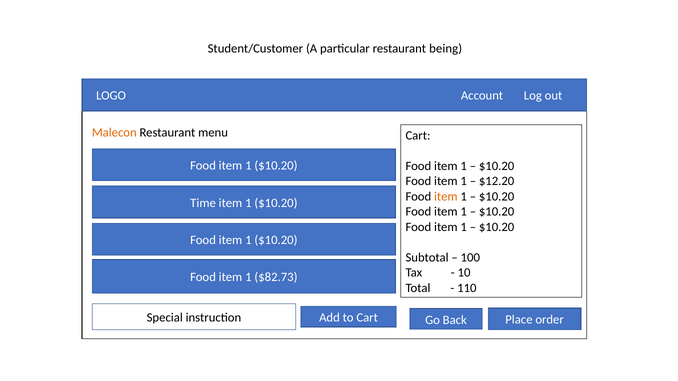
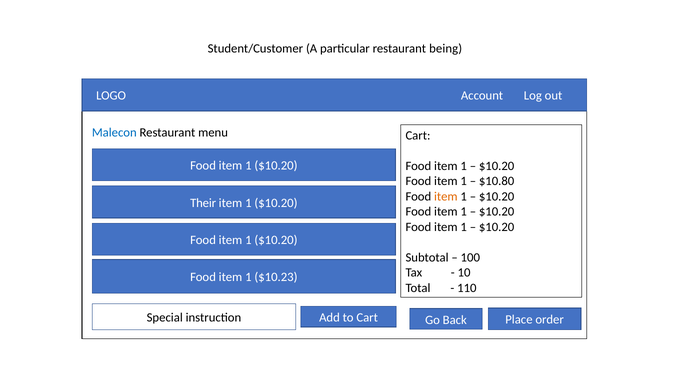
Malecon colour: orange -> blue
$12.20: $12.20 -> $10.80
Time: Time -> Their
$82.73: $82.73 -> $10.23
